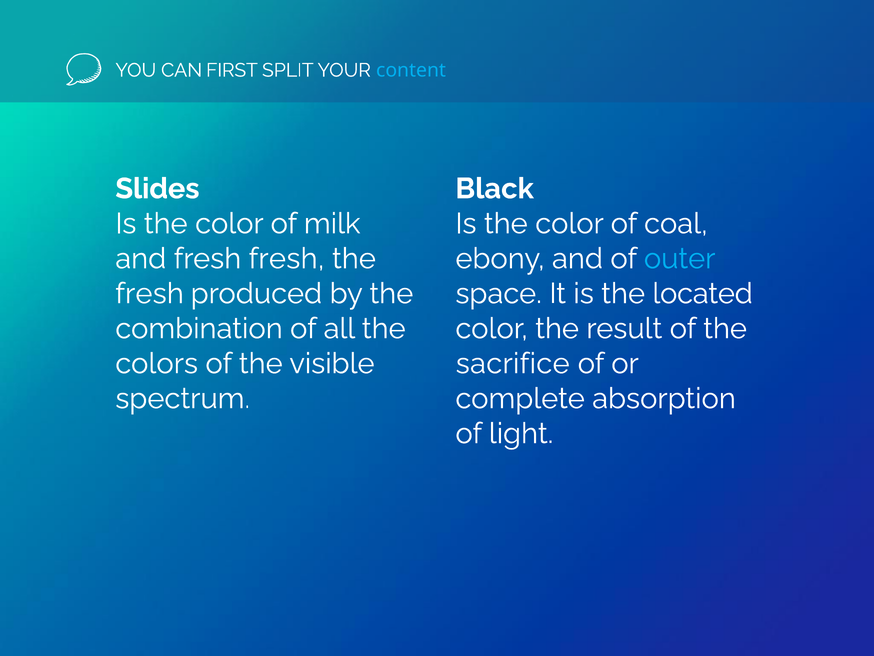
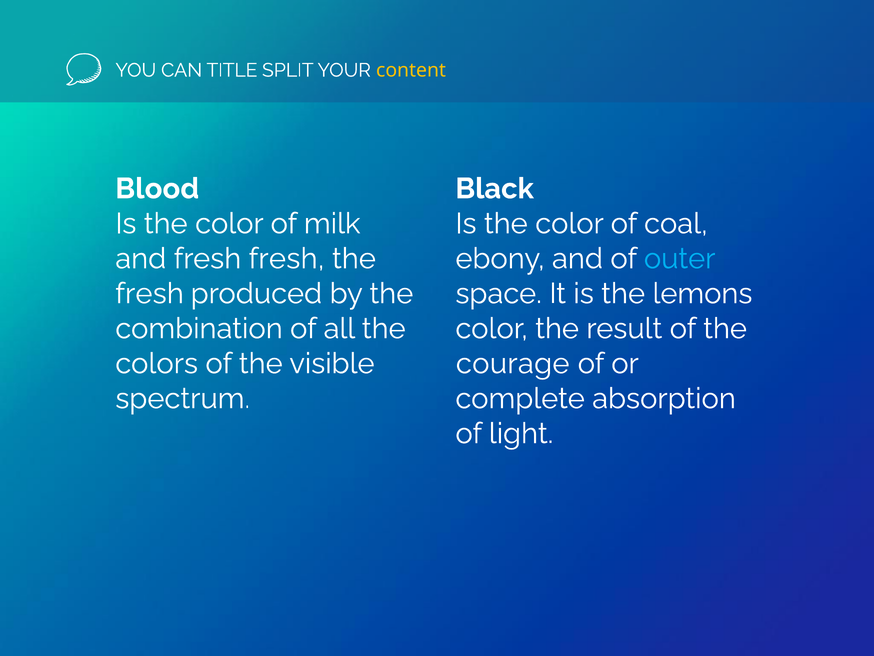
FIRST: FIRST -> TITLE
content colour: light blue -> yellow
Slides: Slides -> Blood
located: located -> lemons
sacrifice: sacrifice -> courage
